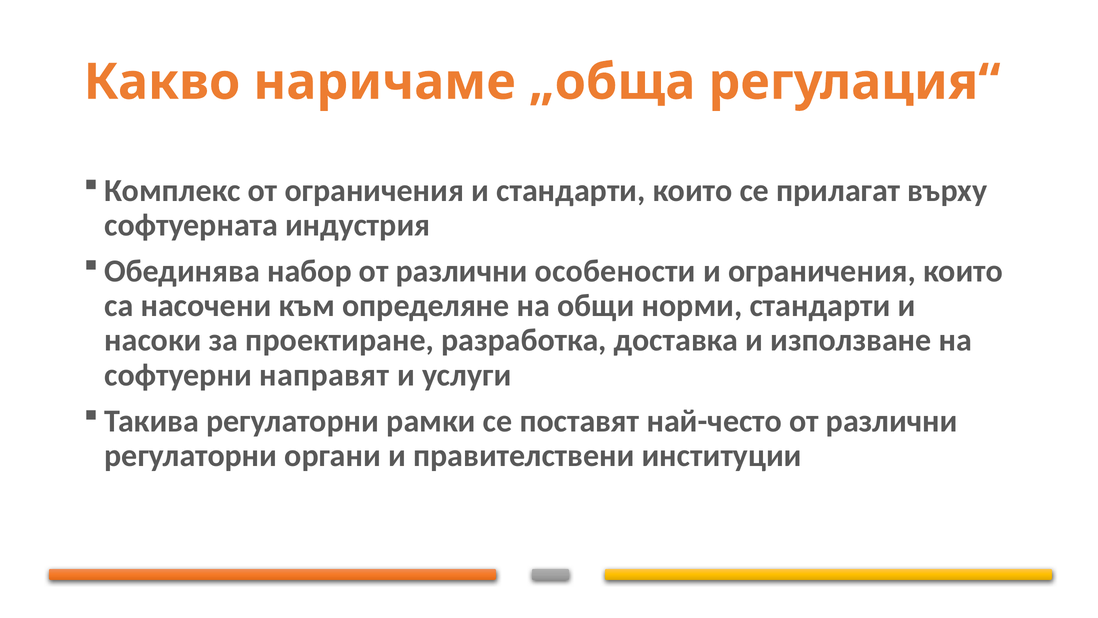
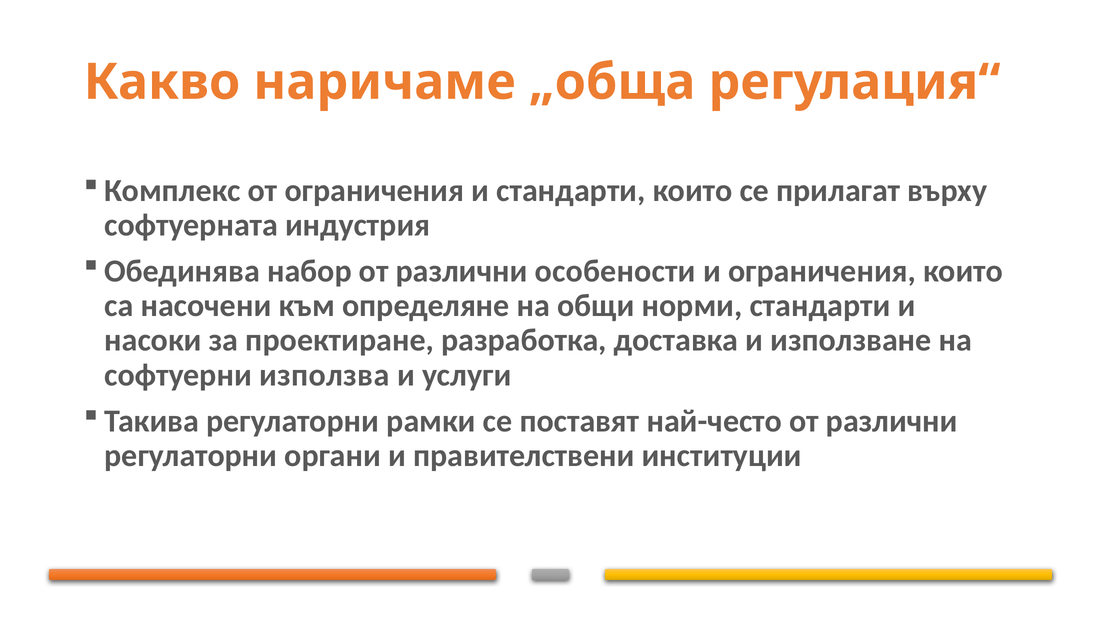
направят: направят -> използва
